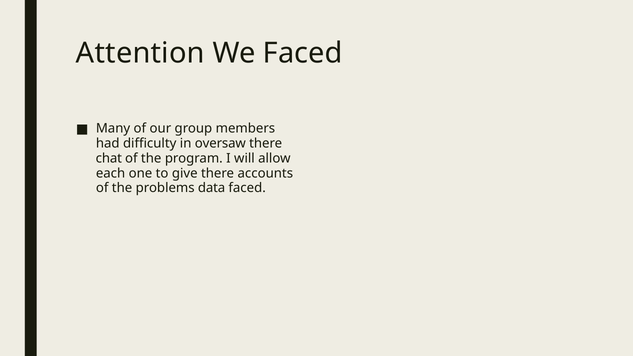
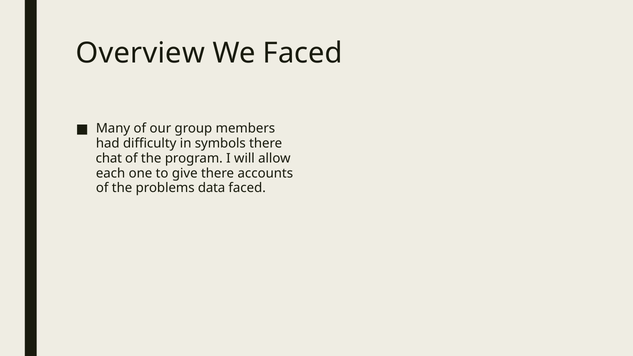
Attention: Attention -> Overview
oversaw: oversaw -> symbols
